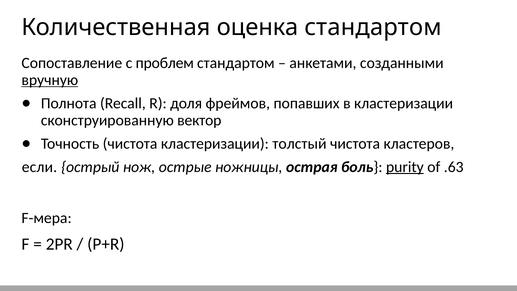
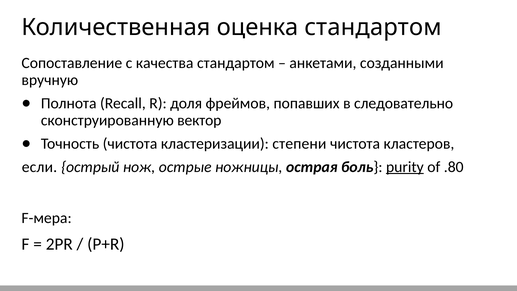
проблем: проблем -> качества
вручную underline: present -> none
в кластеризации: кластеризации -> следовательно
толстый: толстый -> степени
.63: .63 -> .80
